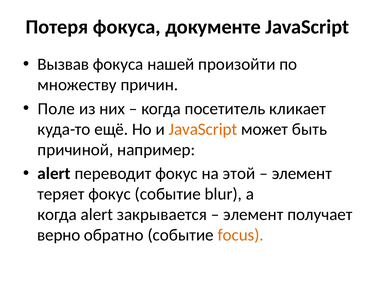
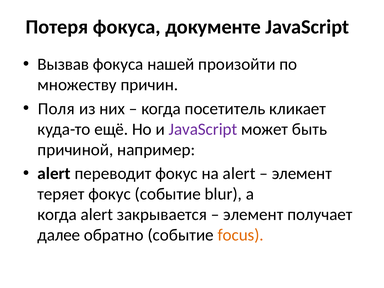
Поле: Поле -> Поля
JavaScript at (203, 129) colour: orange -> purple
на этой: этой -> alert
верно: верно -> далее
